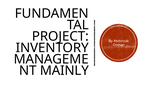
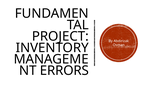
MAINLY: MAINLY -> ERRORS
